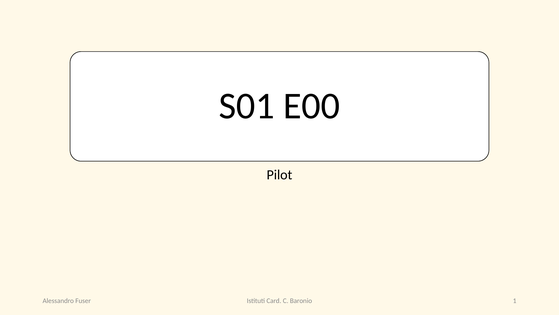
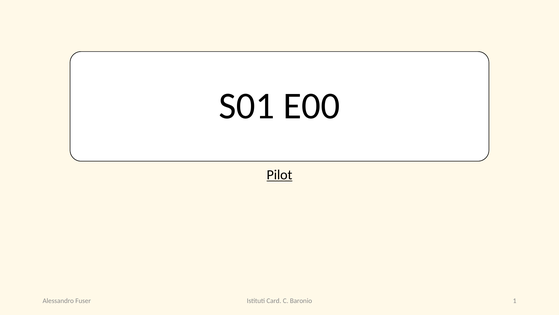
Pilot underline: none -> present
